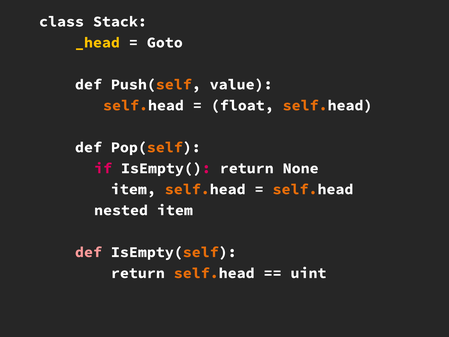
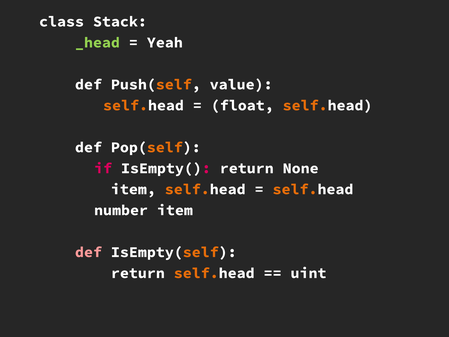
_head colour: yellow -> light green
Goto: Goto -> Yeah
nested: nested -> number
